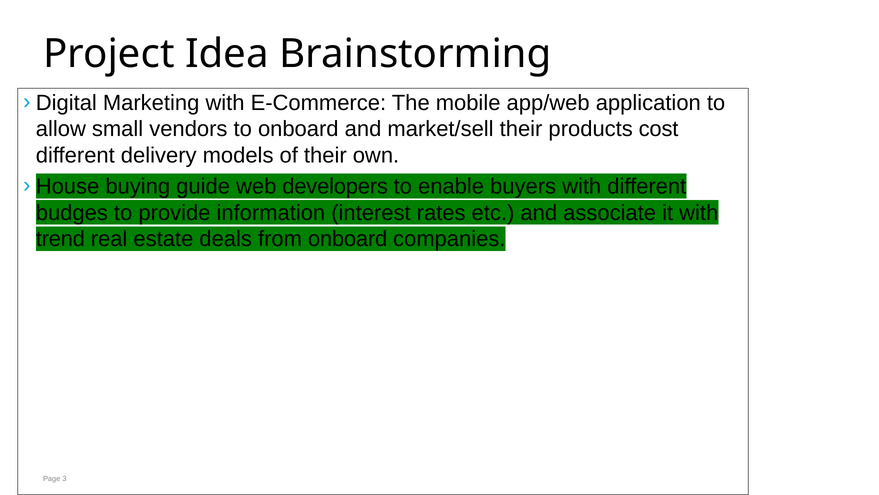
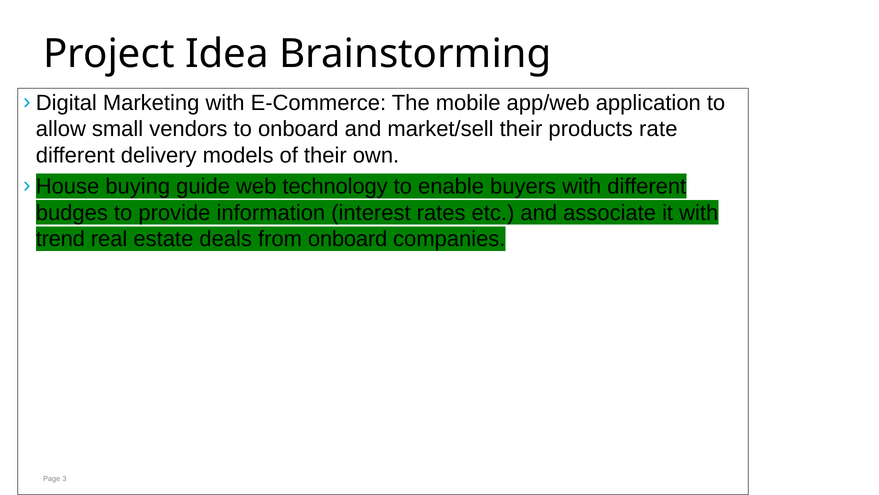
cost: cost -> rate
developers: developers -> technology
